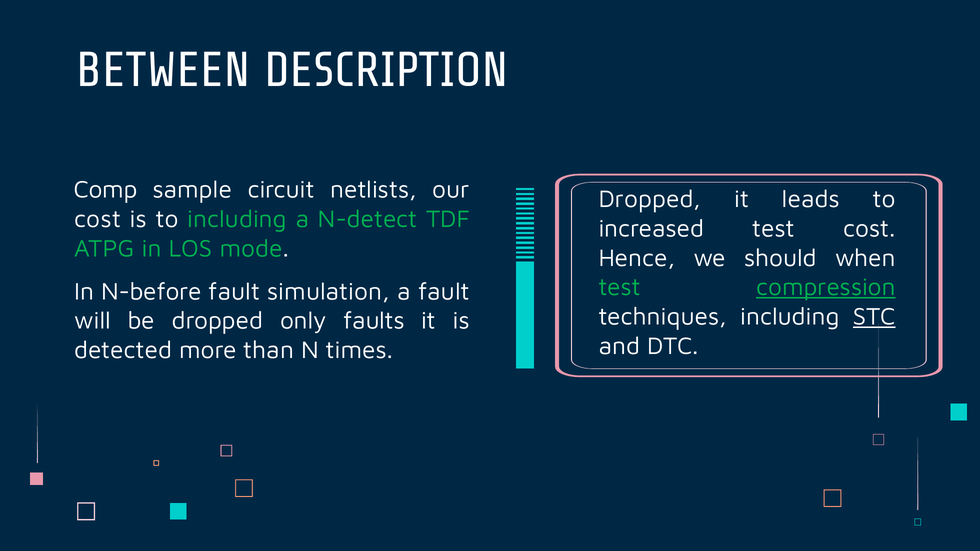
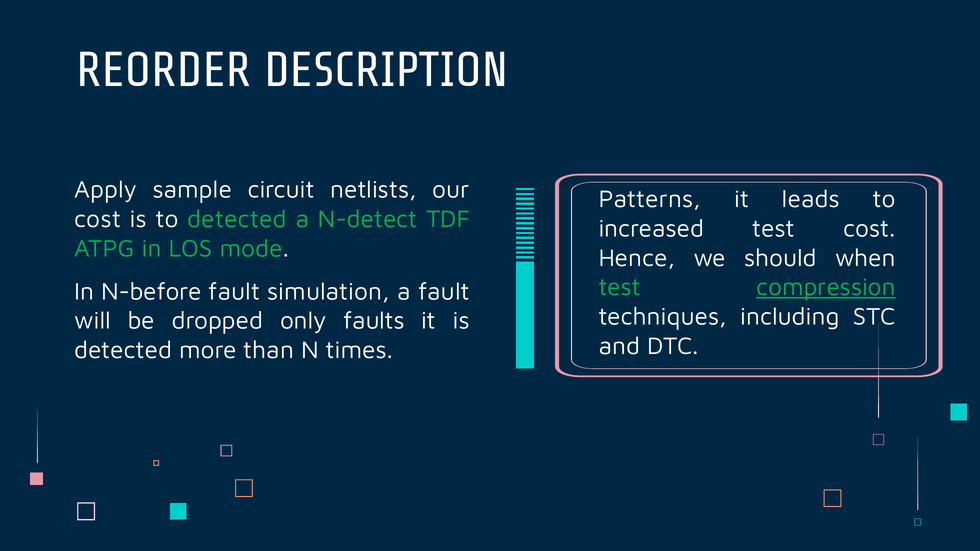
BETWEEN: BETWEEN -> REORDER
Comp: Comp -> Apply
Dropped at (650, 199): Dropped -> Patterns
to including: including -> detected
STC underline: present -> none
